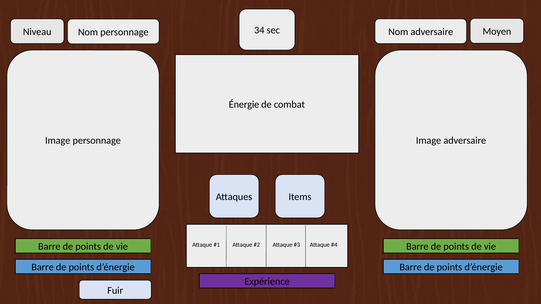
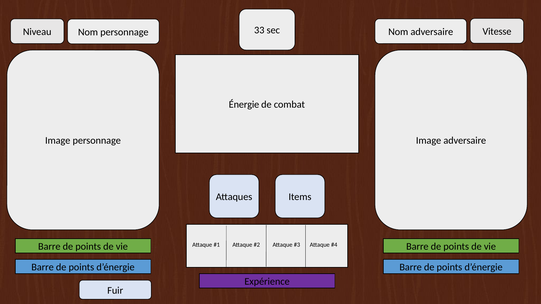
Moyen: Moyen -> Vitesse
34: 34 -> 33
